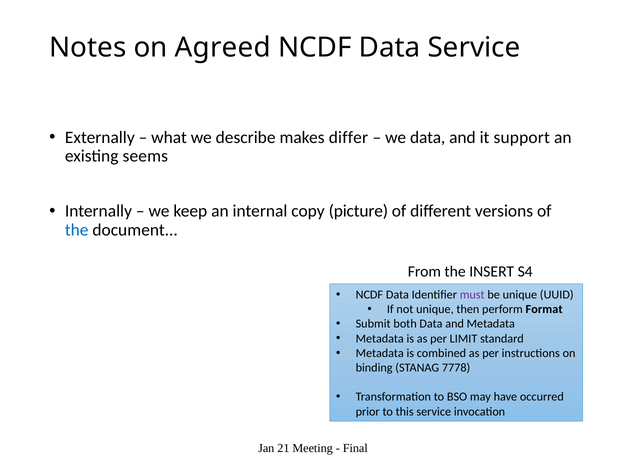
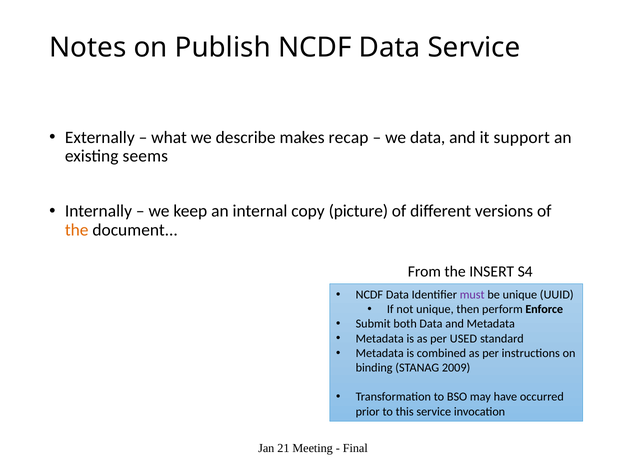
Agreed: Agreed -> Publish
differ: differ -> recap
the at (77, 230) colour: blue -> orange
Format: Format -> Enforce
LIMIT: LIMIT -> USED
7778: 7778 -> 2009
